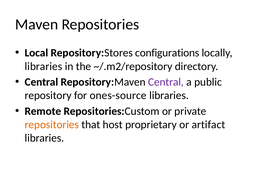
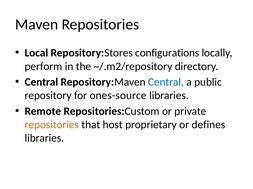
libraries at (43, 67): libraries -> perform
Central at (166, 82) colour: purple -> blue
artifact: artifact -> defines
